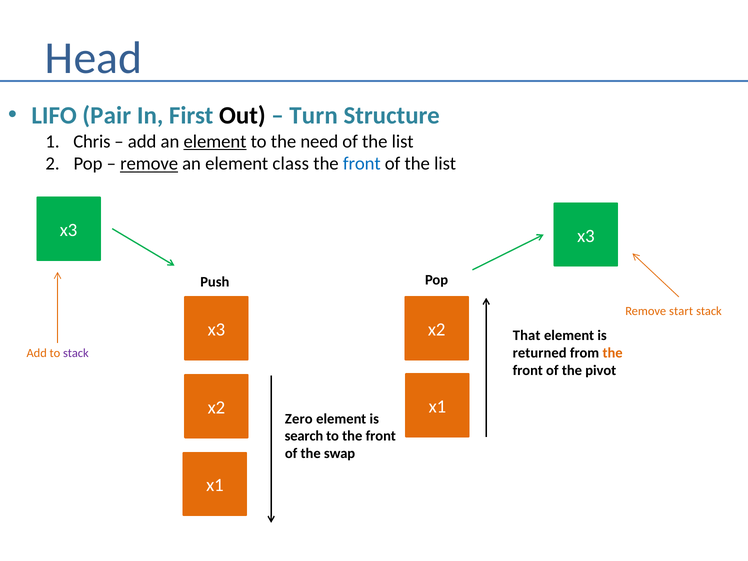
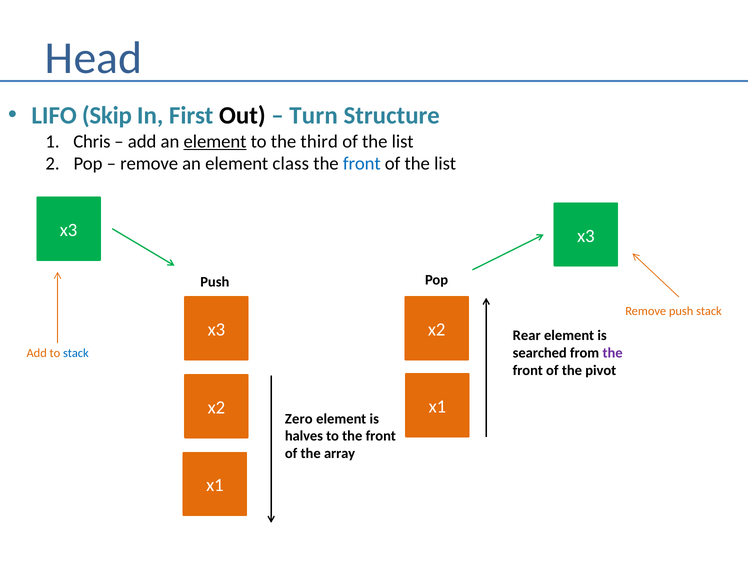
Pair: Pair -> Skip
need: need -> third
remove at (149, 164) underline: present -> none
Remove start: start -> push
That: That -> Rear
returned: returned -> searched
the at (613, 353) colour: orange -> purple
stack at (76, 353) colour: purple -> blue
search: search -> halves
swap: swap -> array
